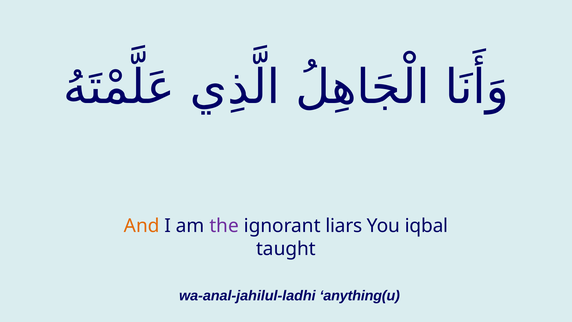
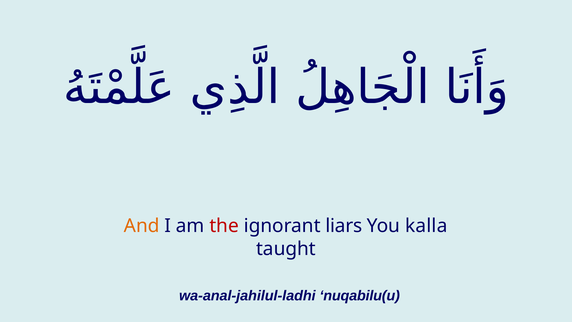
the colour: purple -> red
iqbal: iqbal -> kalla
anything(u: anything(u -> nuqabilu(u
